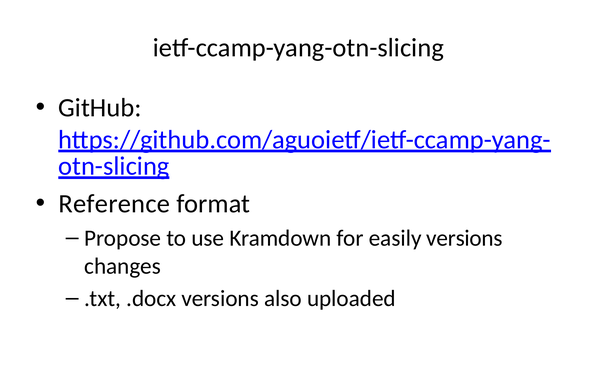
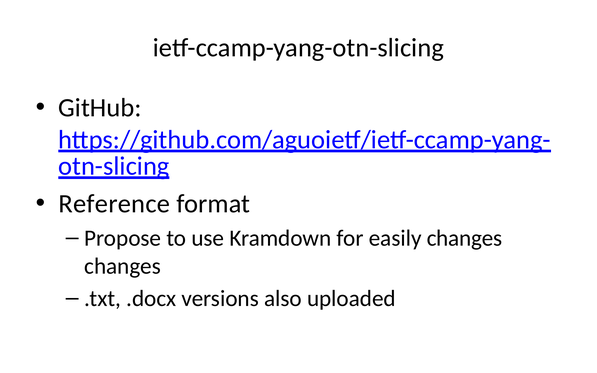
easily versions: versions -> changes
